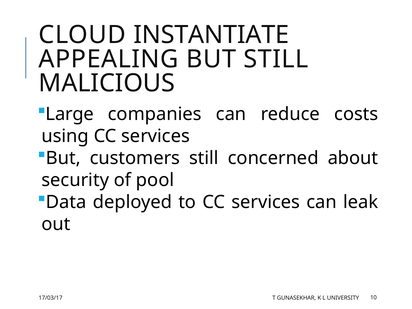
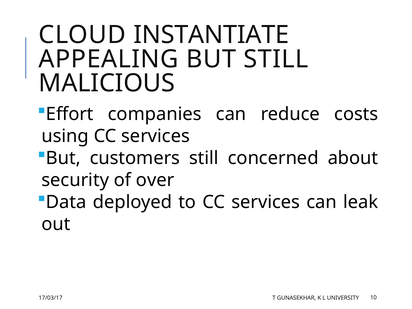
Large: Large -> Effort
pool: pool -> over
